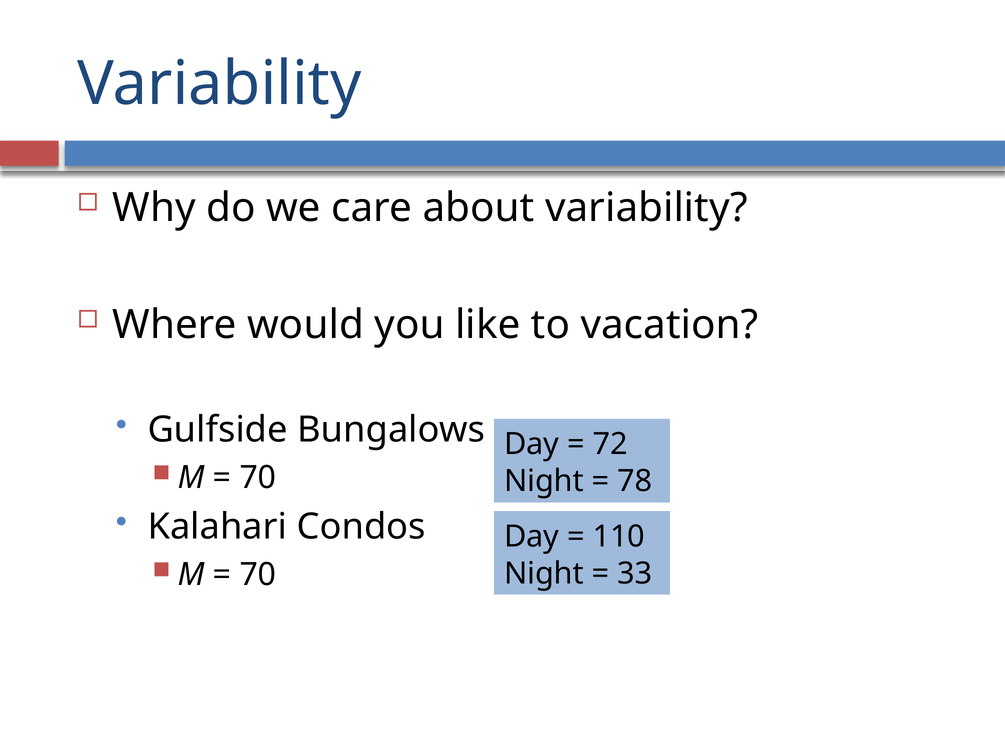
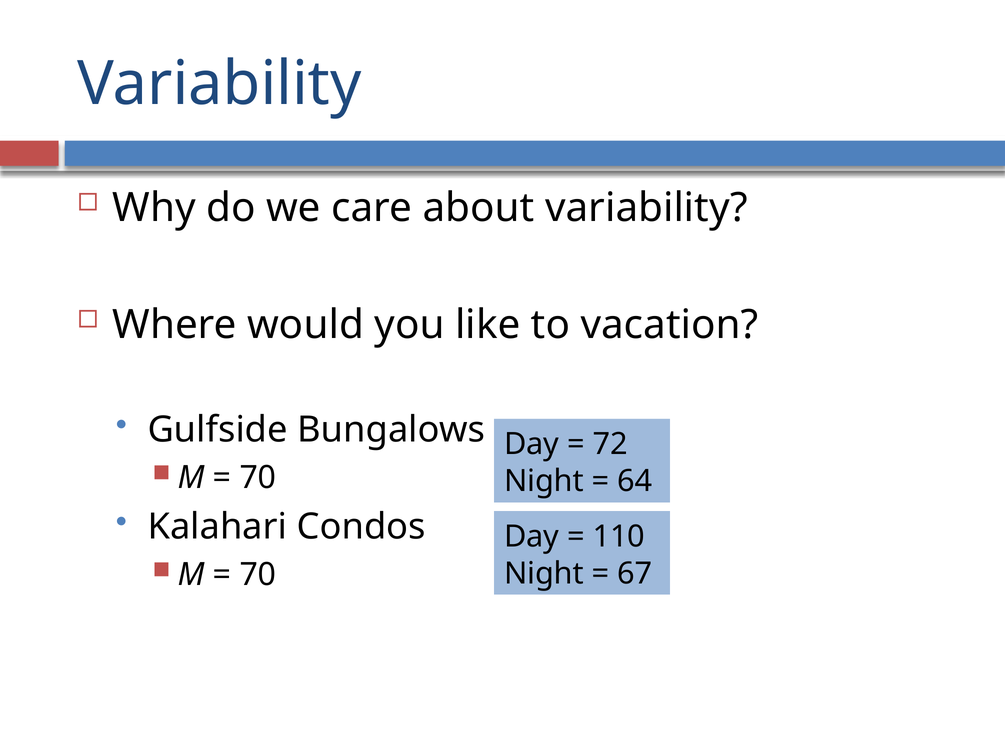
78: 78 -> 64
33: 33 -> 67
